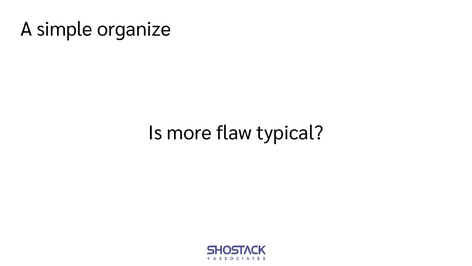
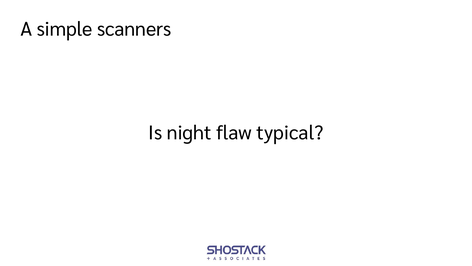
organize: organize -> scanners
more: more -> night
